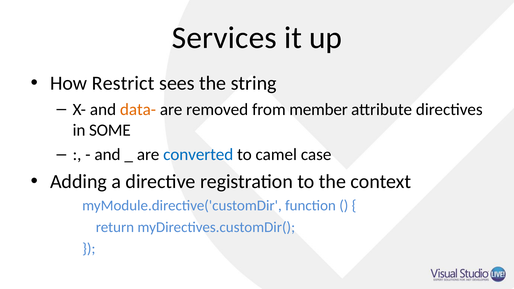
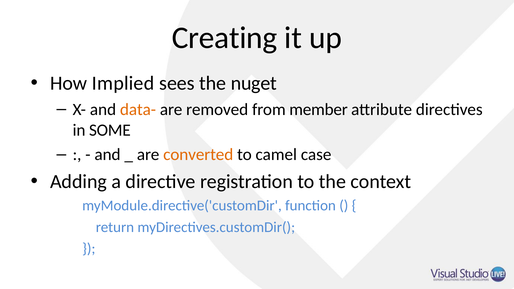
Services: Services -> Creating
Restrict: Restrict -> Implied
string: string -> nuget
converted colour: blue -> orange
